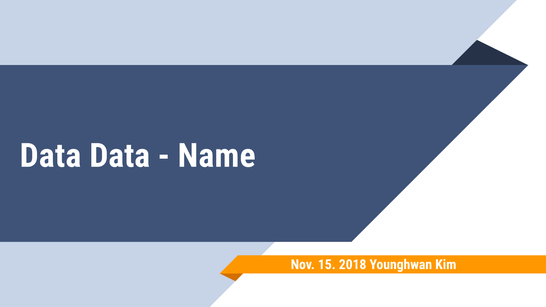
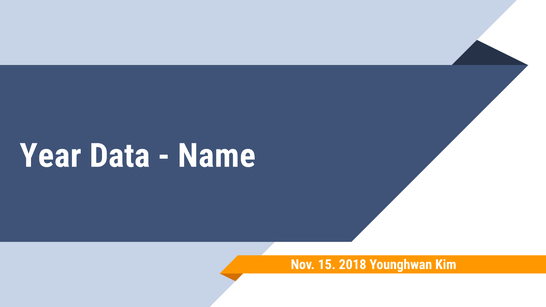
Data at (50, 156): Data -> Year
